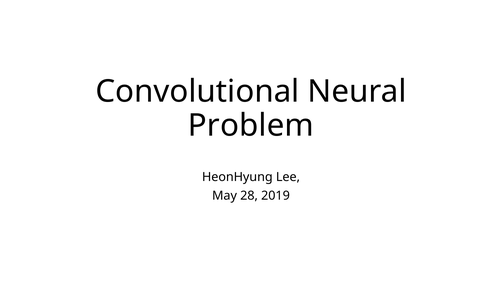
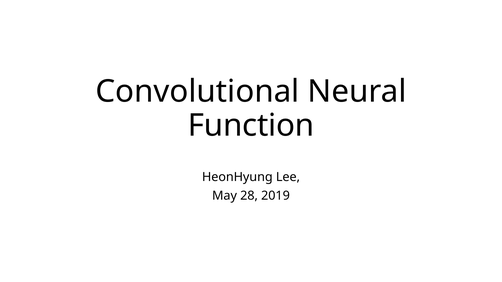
Problem: Problem -> Function
